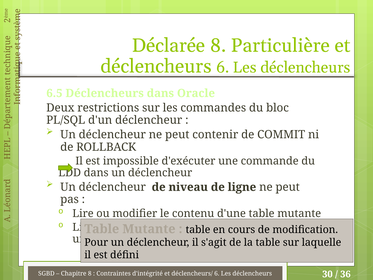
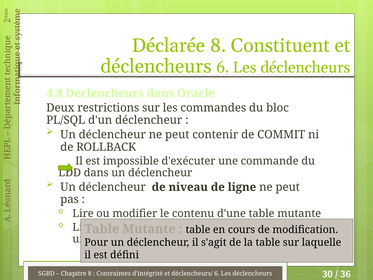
Particulière: Particulière -> Constituent
6.5: 6.5 -> 4.8
